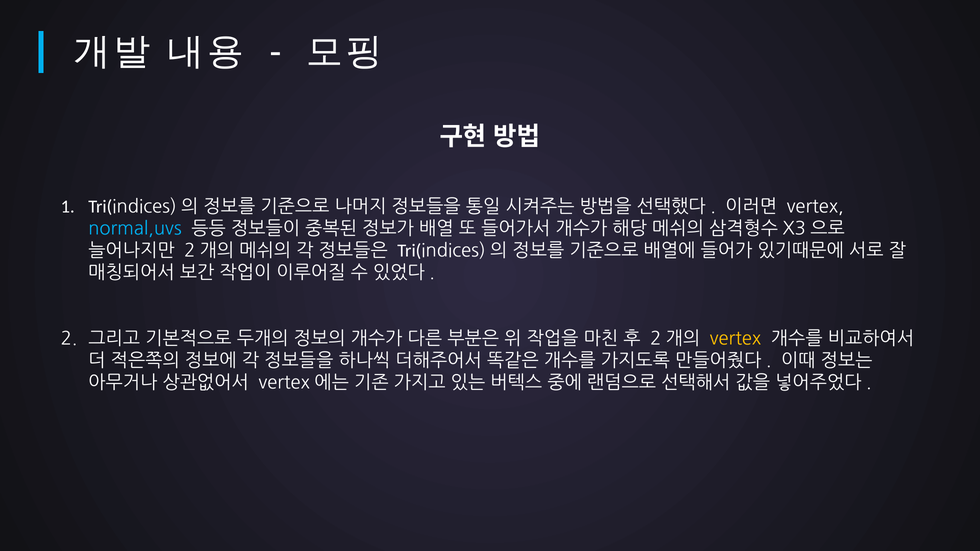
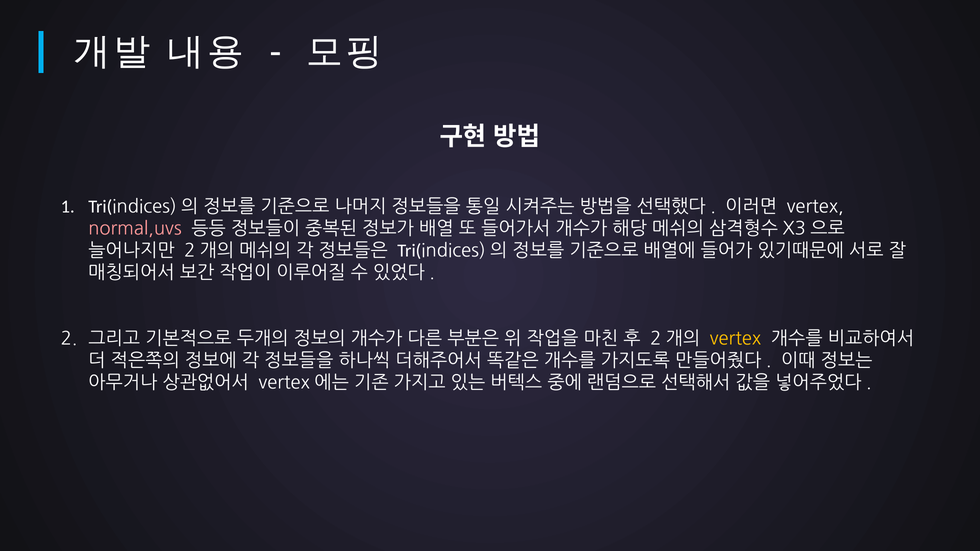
normal,uvs colour: light blue -> pink
